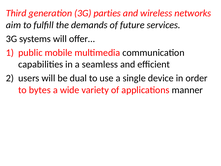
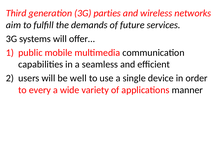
dual: dual -> well
bytes: bytes -> every
